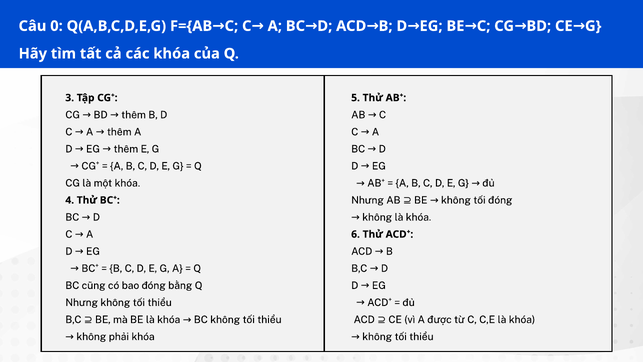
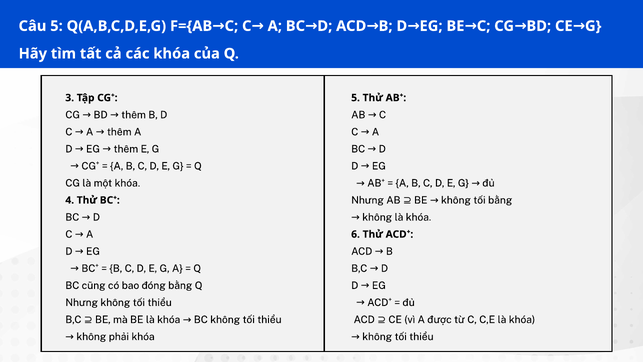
Câu 0: 0 -> 5
tối đóng: đóng -> bằng
